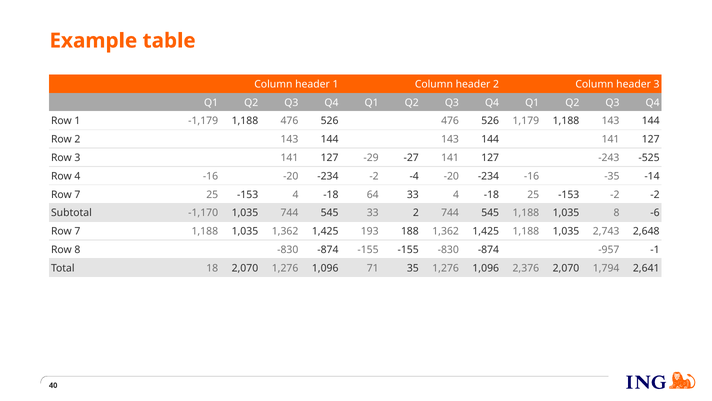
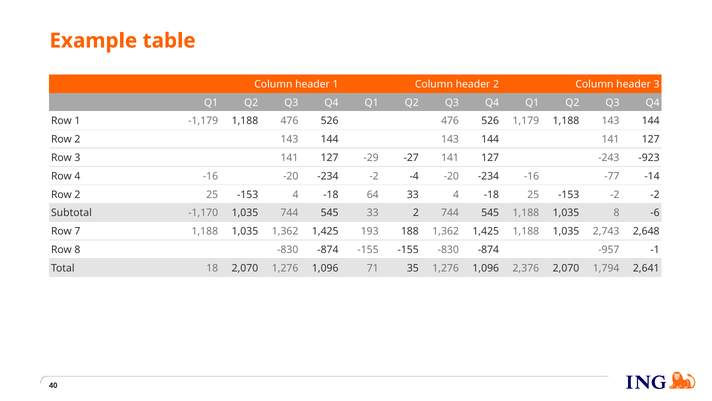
-525: -525 -> -923
-35: -35 -> -77
7 at (77, 194): 7 -> 2
